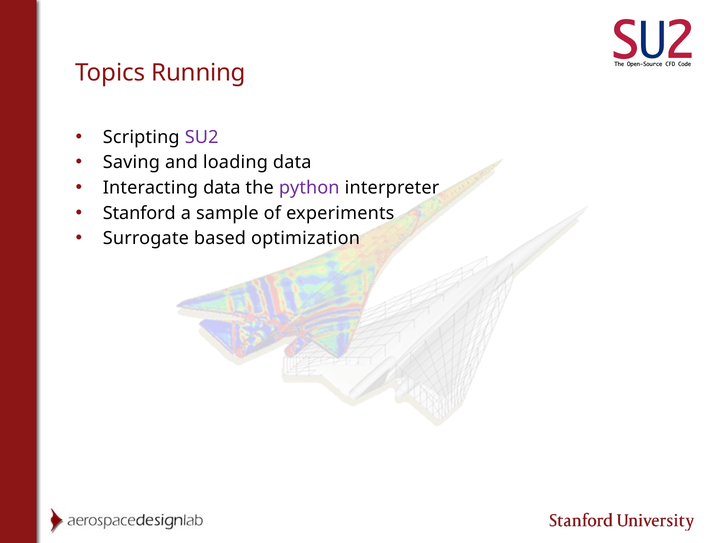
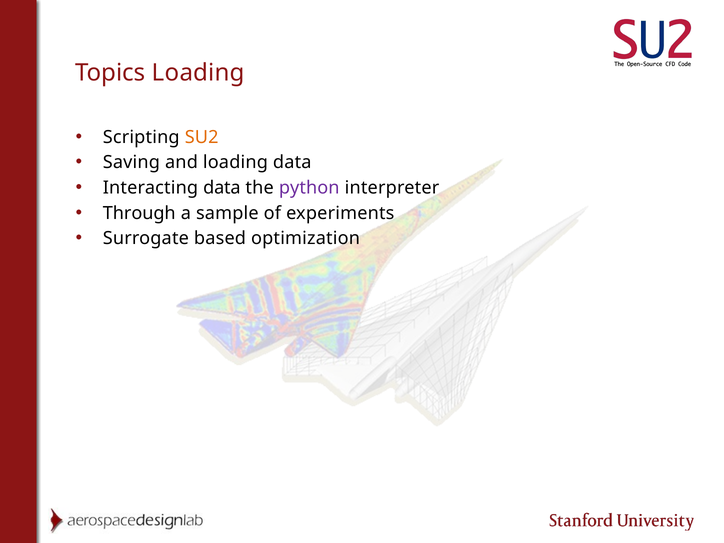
Topics Running: Running -> Loading
SU2 colour: purple -> orange
Stanford: Stanford -> Through
